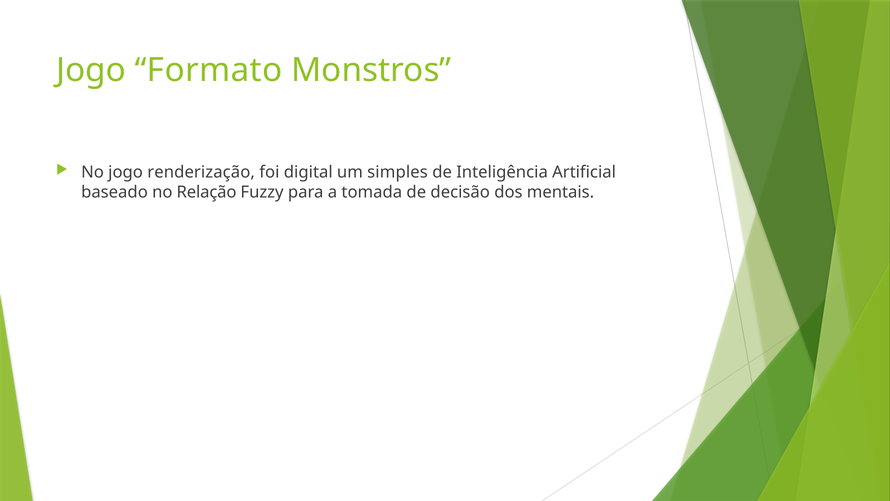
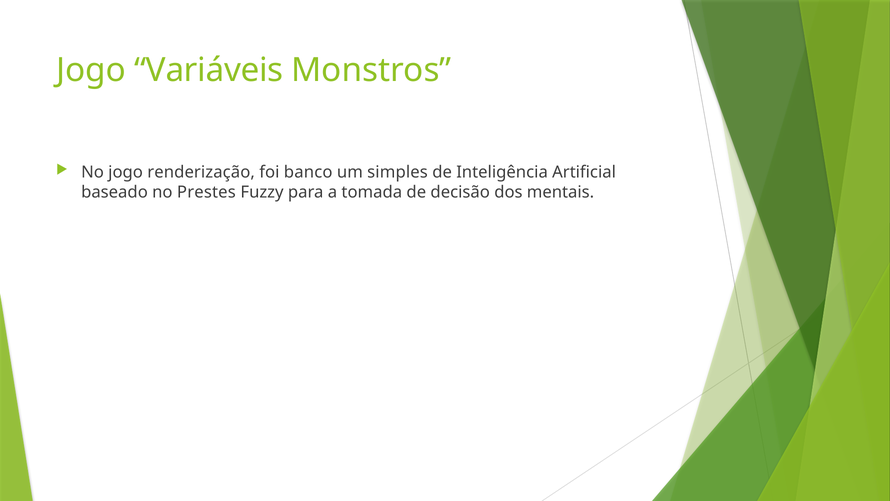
Formato: Formato -> Variáveis
digital: digital -> banco
Relação: Relação -> Prestes
